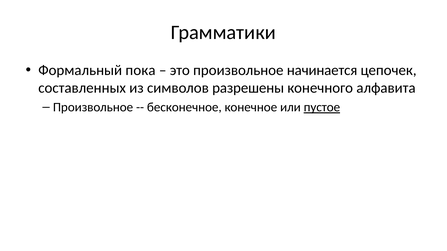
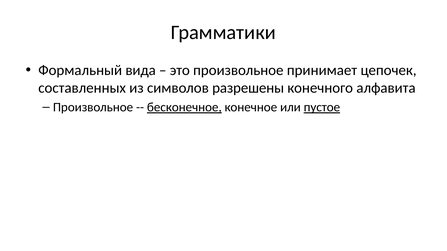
пока: пока -> вида
начинается: начинается -> принимает
бесконечное underline: none -> present
